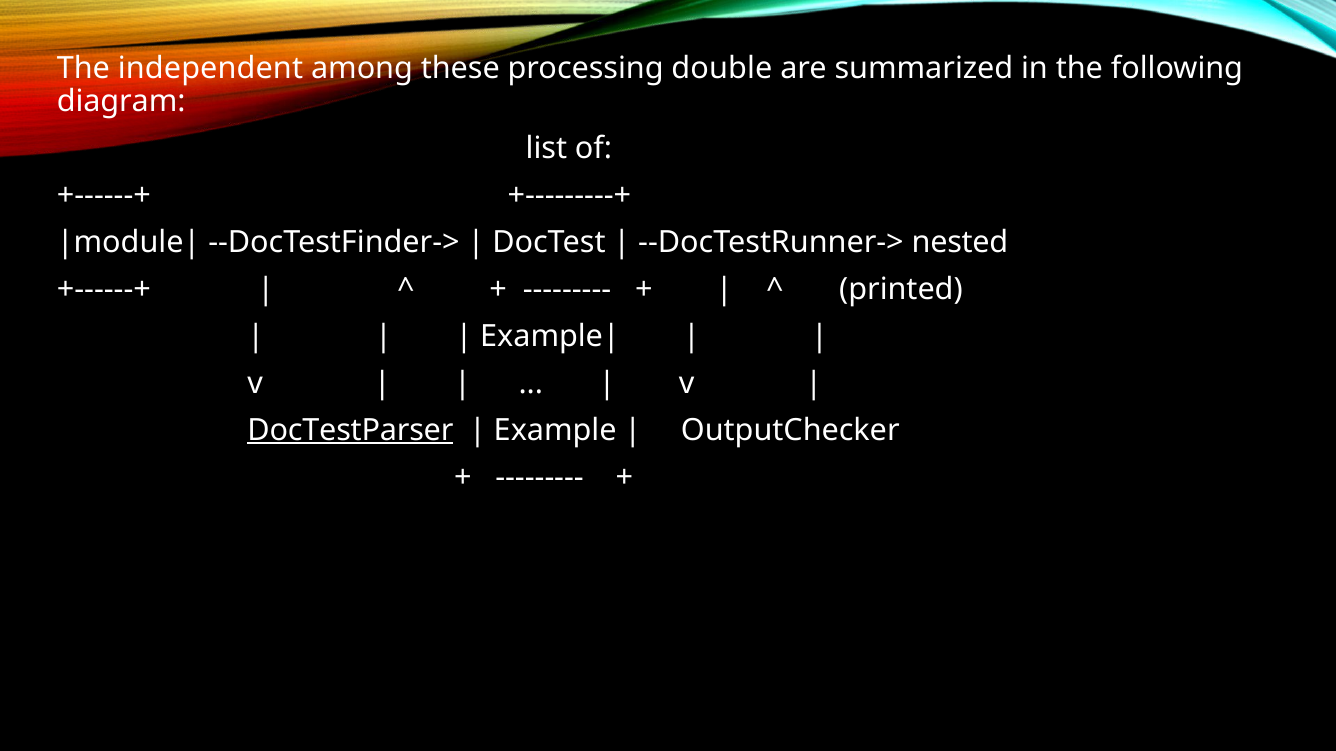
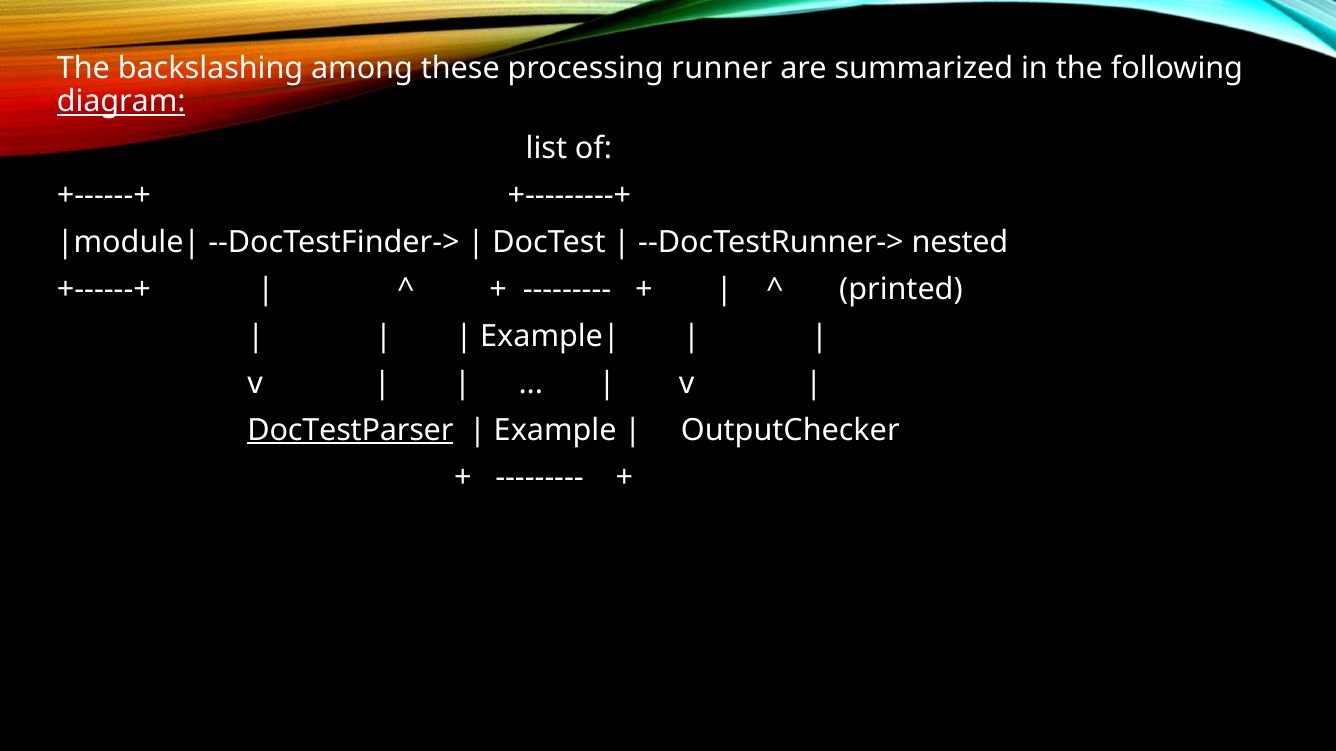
independent: independent -> backslashing
double: double -> runner
diagram underline: none -> present
